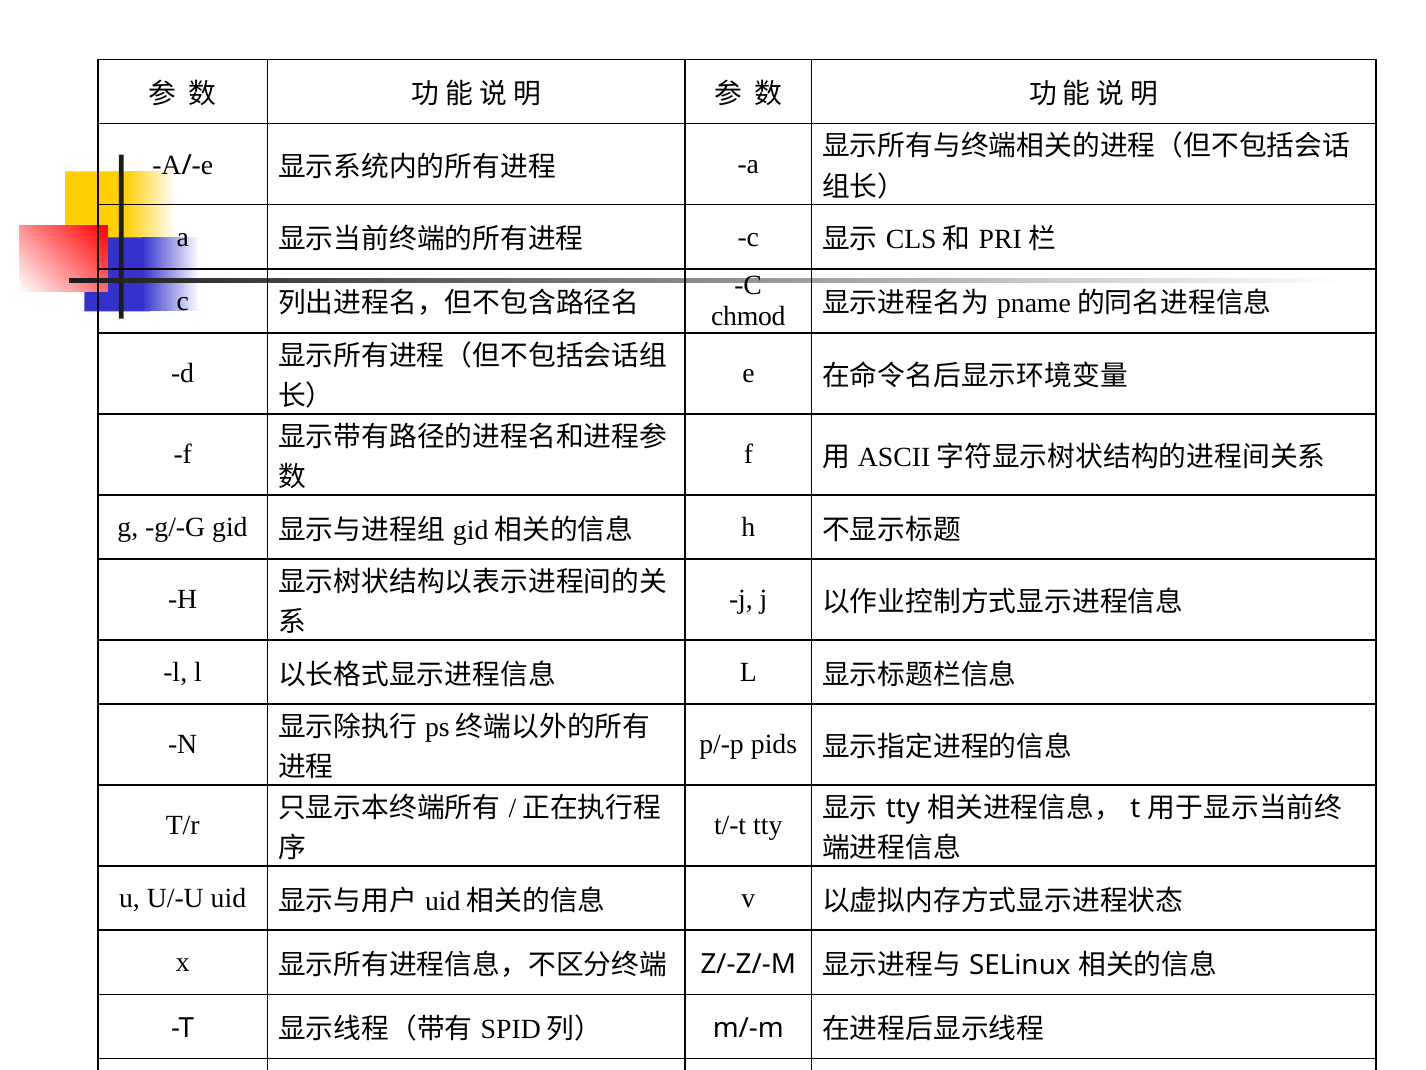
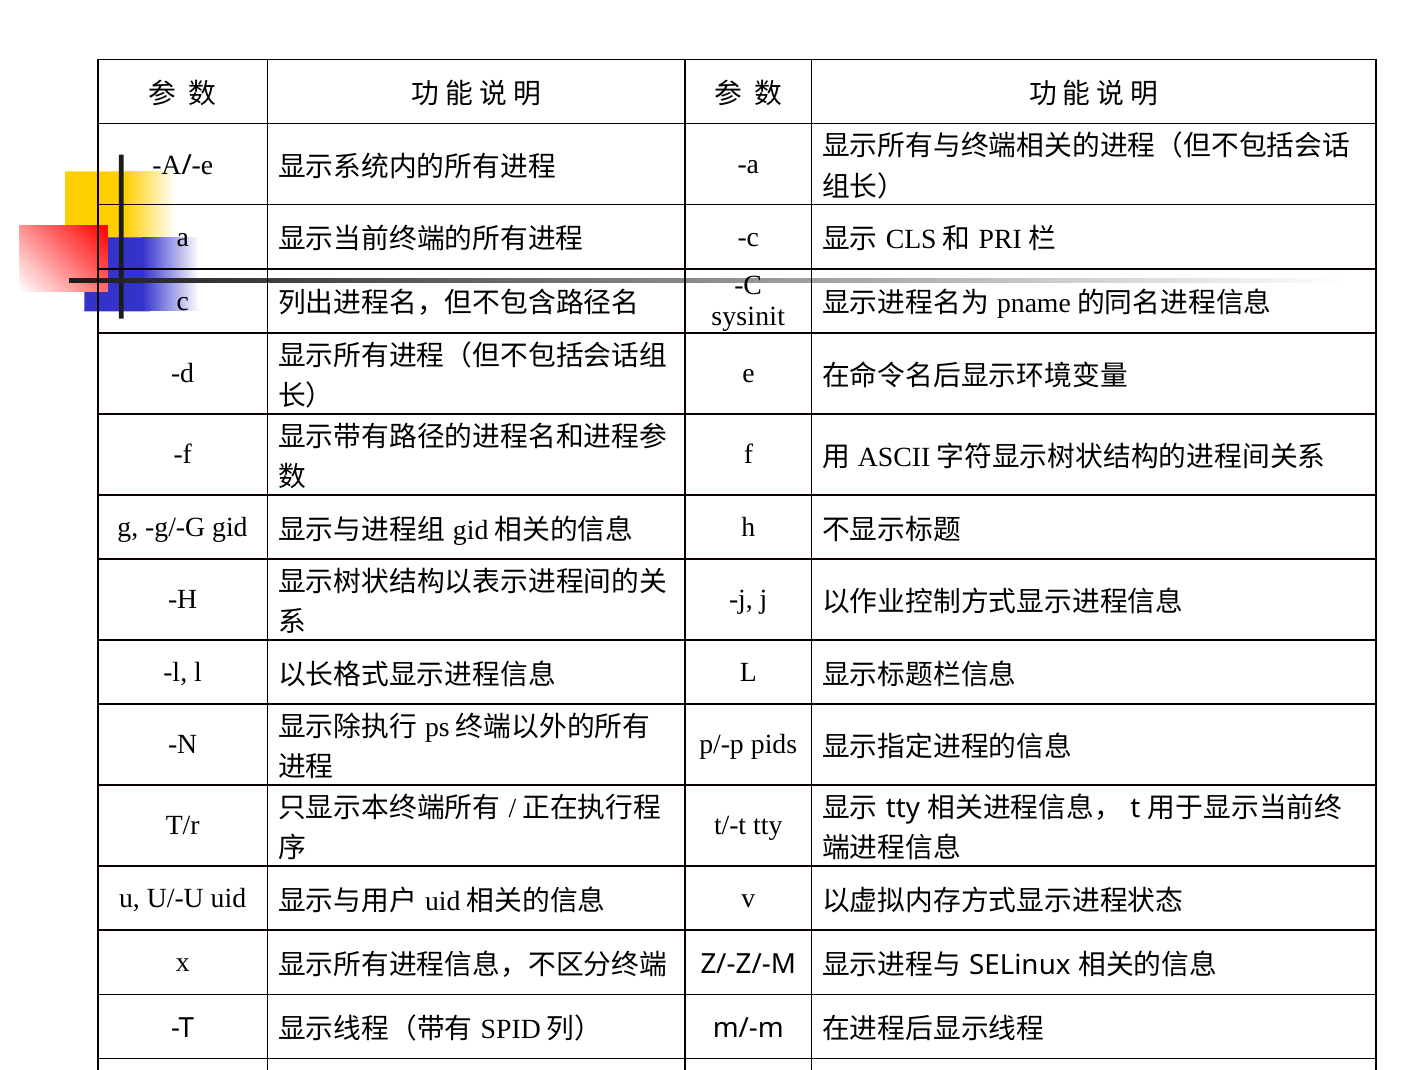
chmod: chmod -> sysinit
